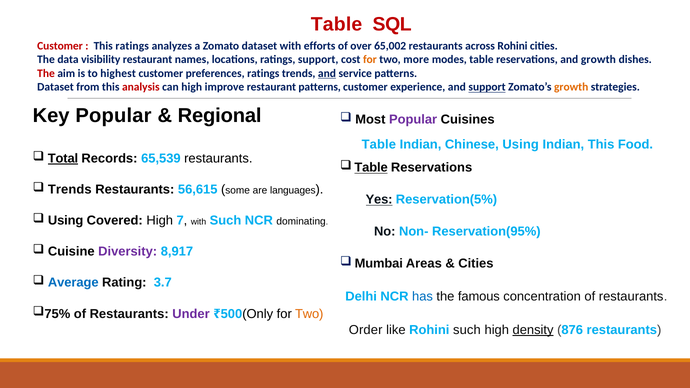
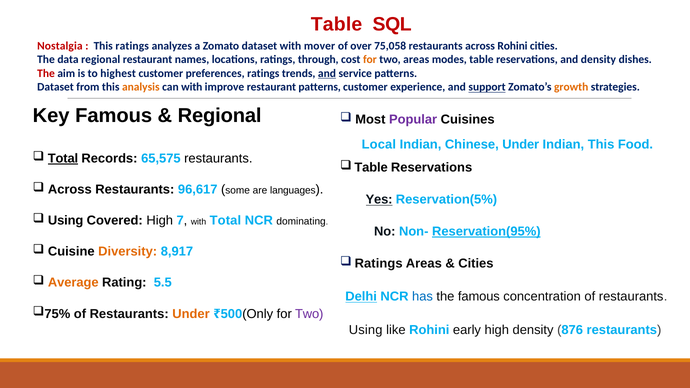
Customer at (60, 46): Customer -> Nostalgia
efforts: efforts -> mover
65,002: 65,002 -> 75,058
data visibility: visibility -> regional
ratings support: support -> through
two more: more -> areas
and growth: growth -> density
analysis colour: red -> orange
can high: high -> with
Key Popular: Popular -> Famous
Table at (379, 144): Table -> Local
Chinese Using: Using -> Under
65,539: 65,539 -> 65,575
Table at (371, 168) underline: present -> none
Trends at (70, 190): Trends -> Across
56,615: 56,615 -> 96,617
with Such: Such -> Total
Reservation(95% underline: none -> present
Diversity colour: purple -> orange
Mumbai at (379, 263): Mumbai -> Ratings
Average colour: blue -> orange
3.7: 3.7 -> 5.5
Delhi underline: none -> present
Under at (191, 314) colour: purple -> orange
Two at (309, 314) colour: orange -> purple
Order at (366, 330): Order -> Using
Rohini such: such -> early
density at (533, 330) underline: present -> none
